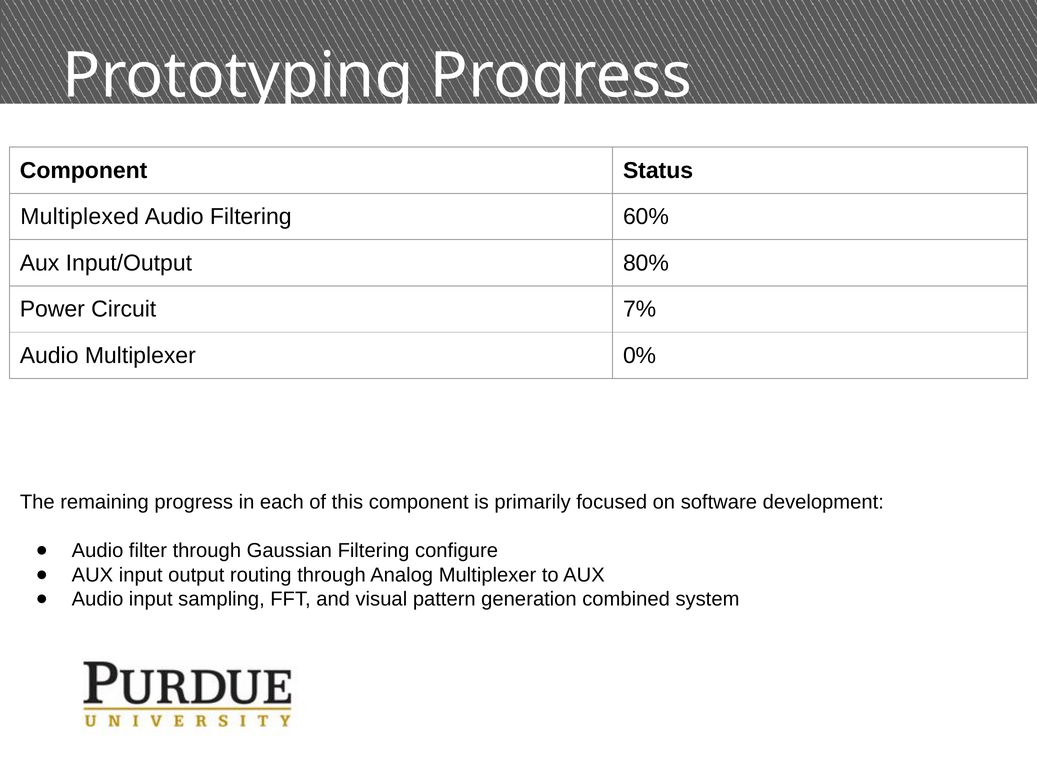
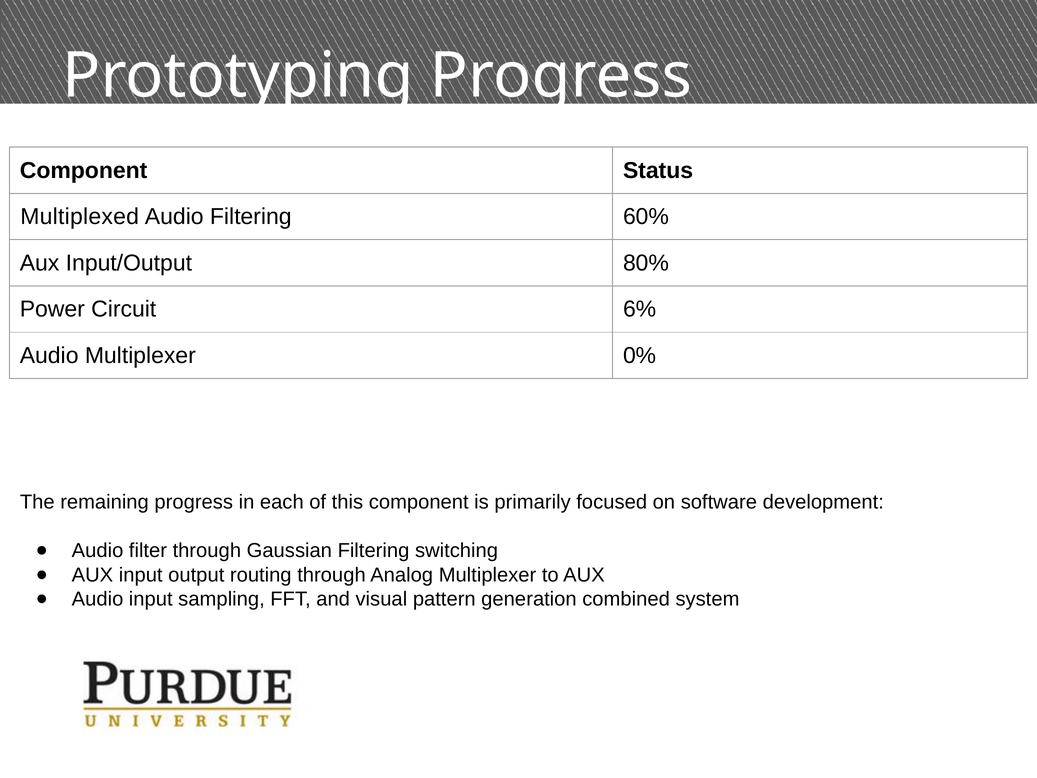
7%: 7% -> 6%
configure: configure -> switching
